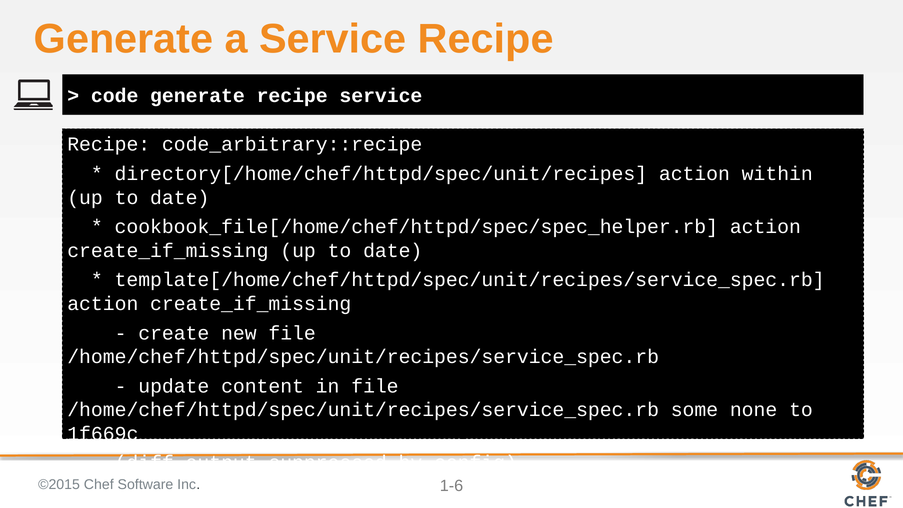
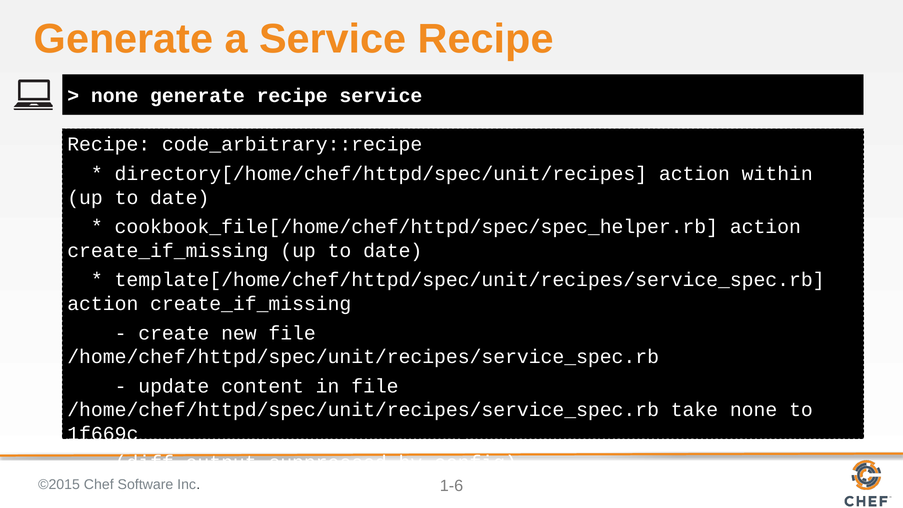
code at (115, 96): code -> none
some: some -> take
